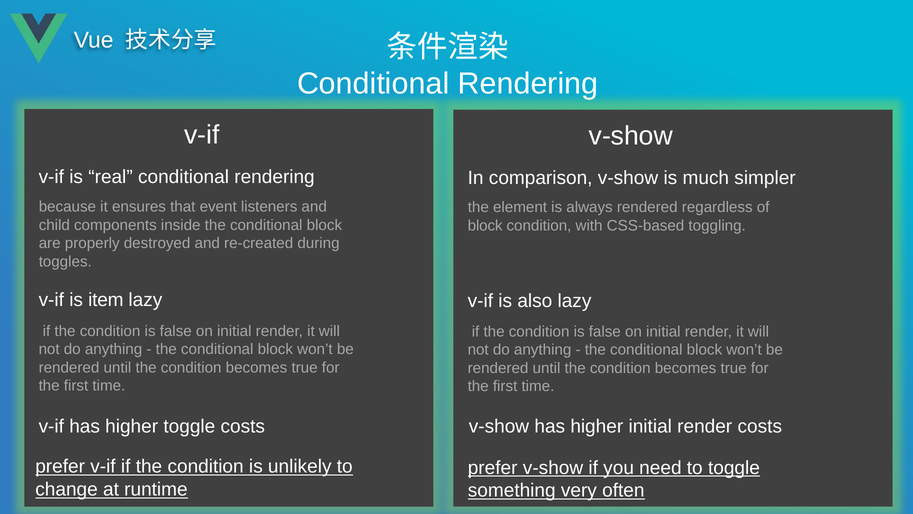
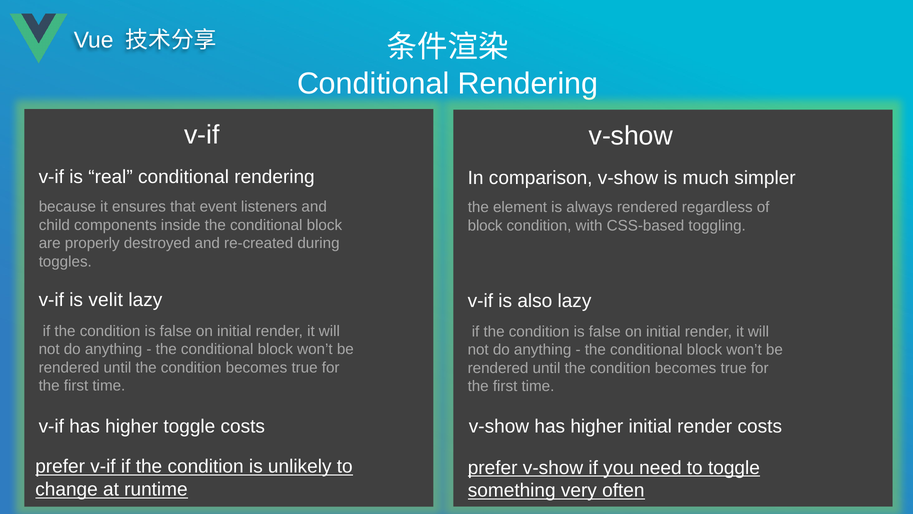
item: item -> velit
